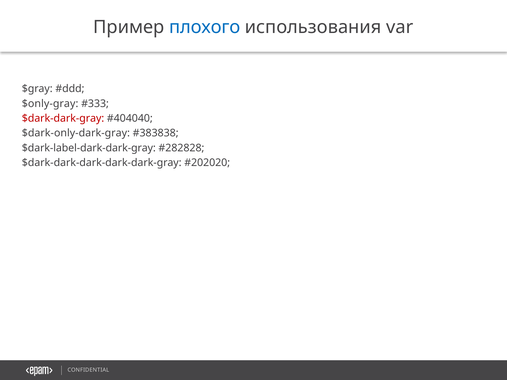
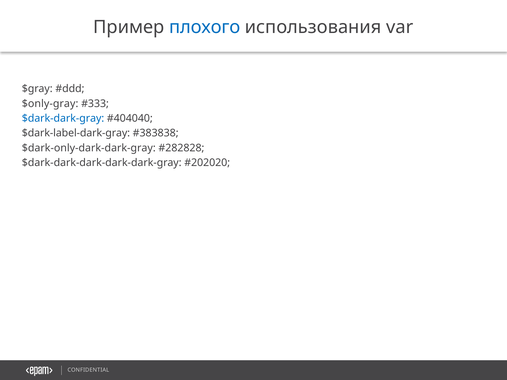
$dark-dark-gray colour: red -> blue
$dark-only-dark-gray: $dark-only-dark-gray -> $dark-label-dark-gray
$dark-label-dark-dark-gray: $dark-label-dark-dark-gray -> $dark-only-dark-dark-gray
